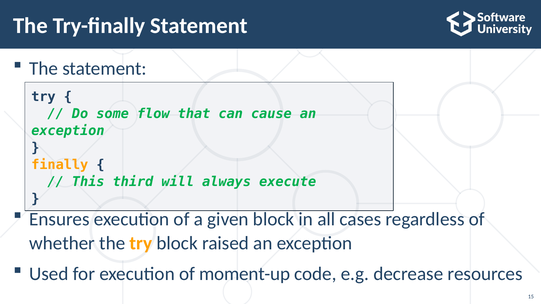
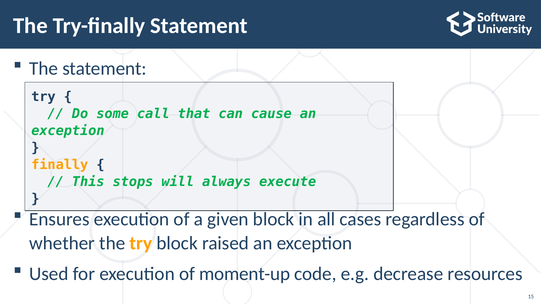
flow: flow -> call
third: third -> stops
